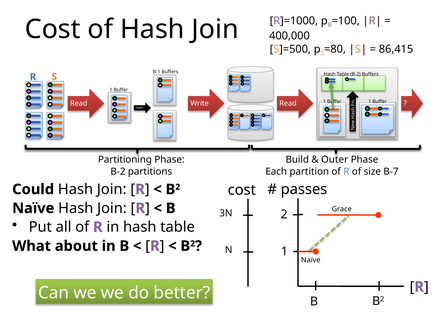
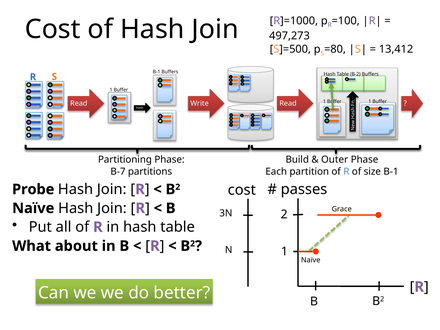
400,000: 400,000 -> 497,273
86,415: 86,415 -> 13,412
B-2 at (118, 171): B-2 -> B-7
size B-7: B-7 -> B-1
Could: Could -> Probe
